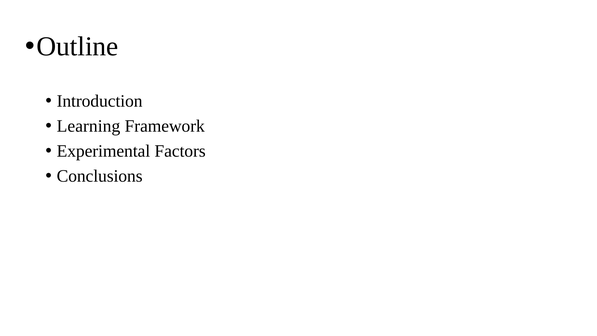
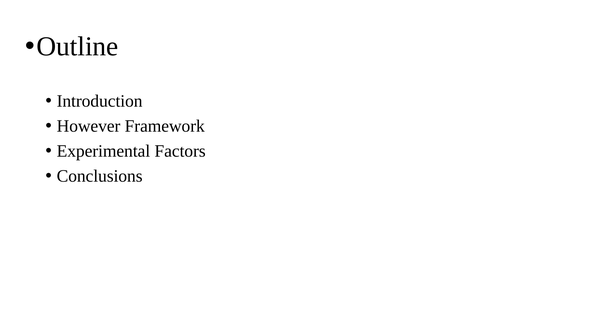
Learning: Learning -> However
